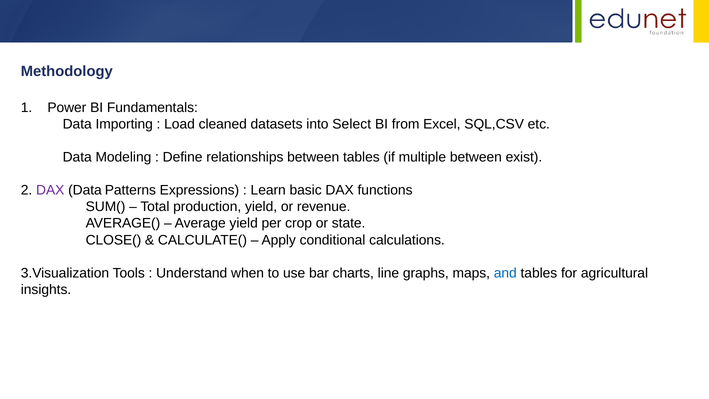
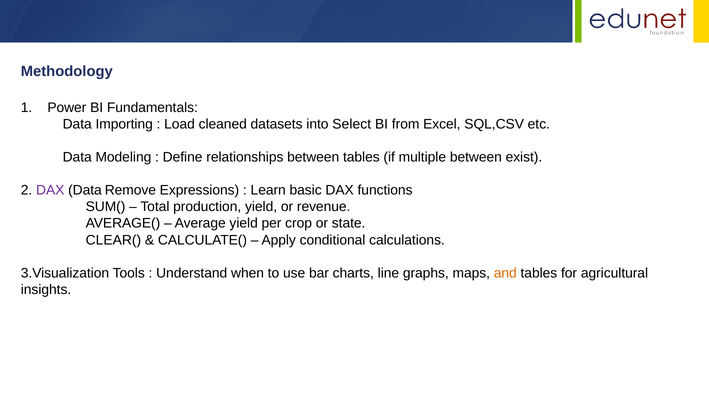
Patterns: Patterns -> Remove
CLOSE(: CLOSE( -> CLEAR(
and colour: blue -> orange
